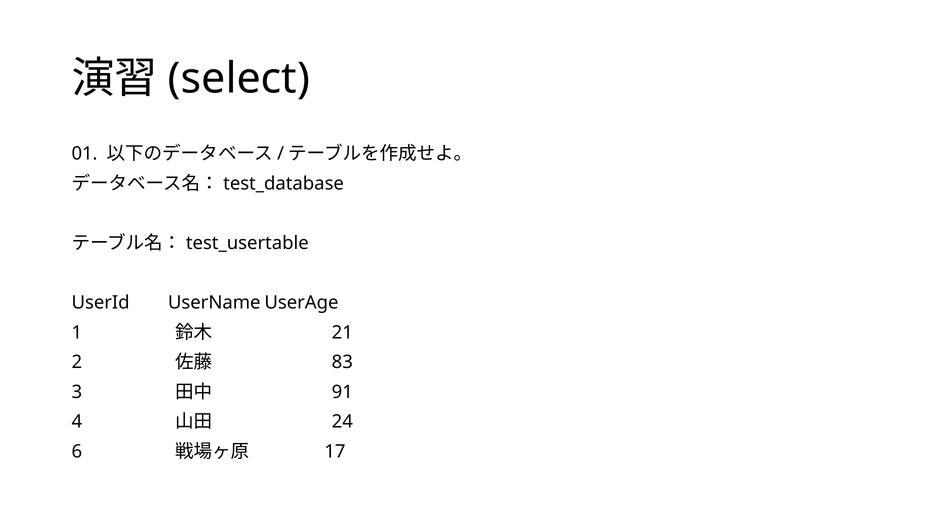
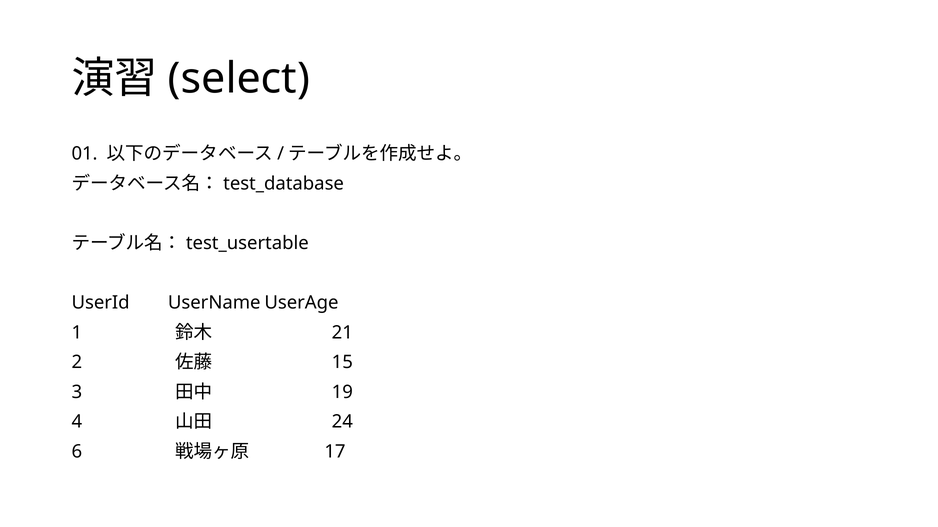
83: 83 -> 15
91: 91 -> 19
